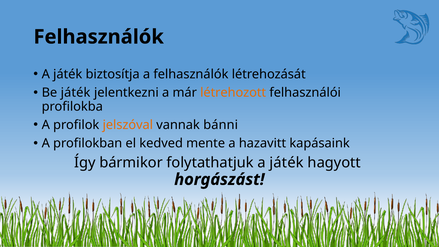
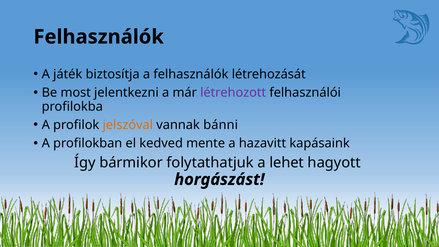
Be játék: játék -> most
létrehozott colour: orange -> purple
folytathatjuk a játék: játék -> lehet
